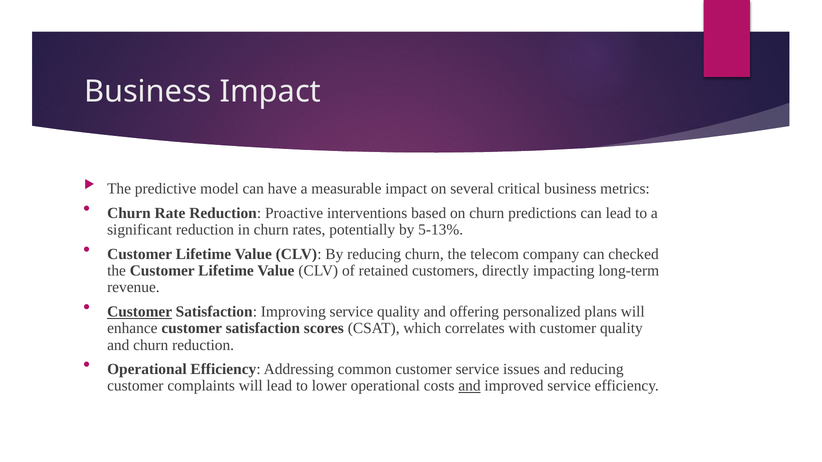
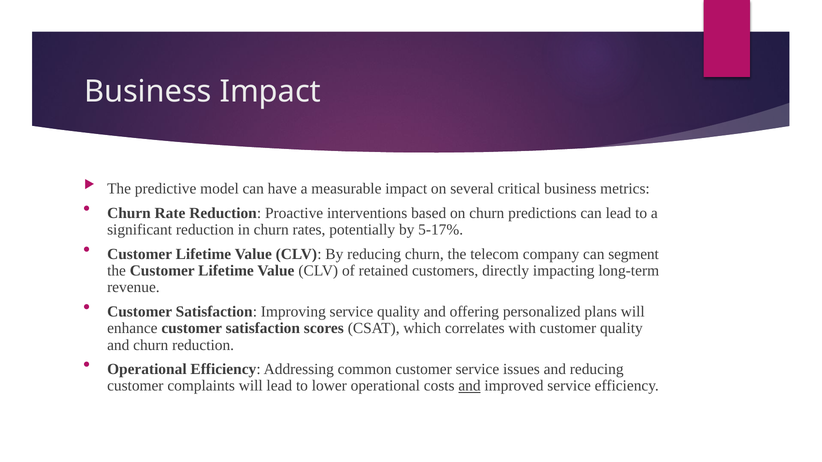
5-13%: 5-13% -> 5-17%
checked: checked -> segment
Customer at (140, 312) underline: present -> none
